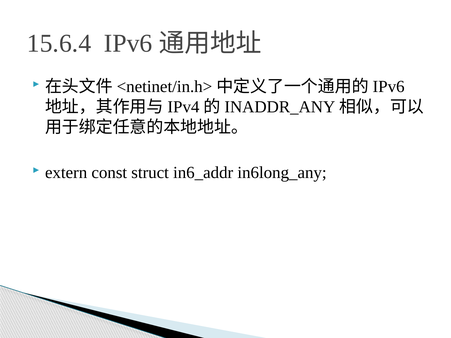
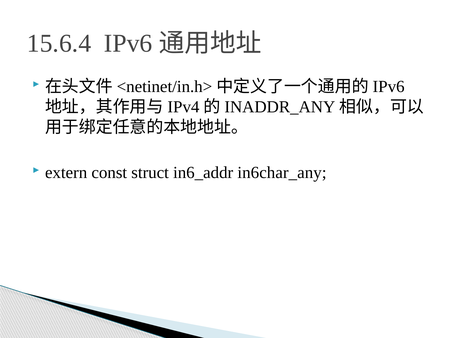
in6long_any: in6long_any -> in6char_any
